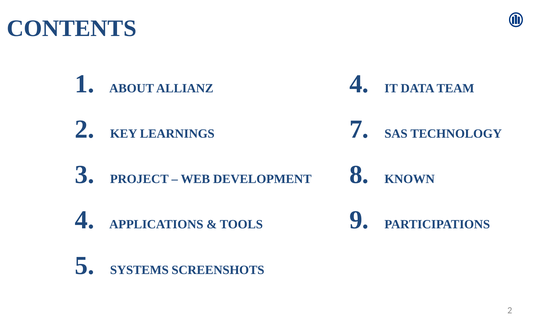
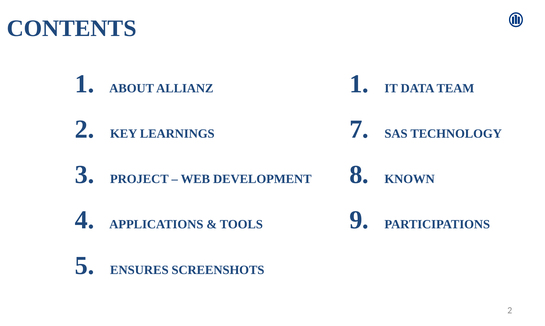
ALLIANZ 4: 4 -> 1
SYSTEMS: SYSTEMS -> ENSURES
